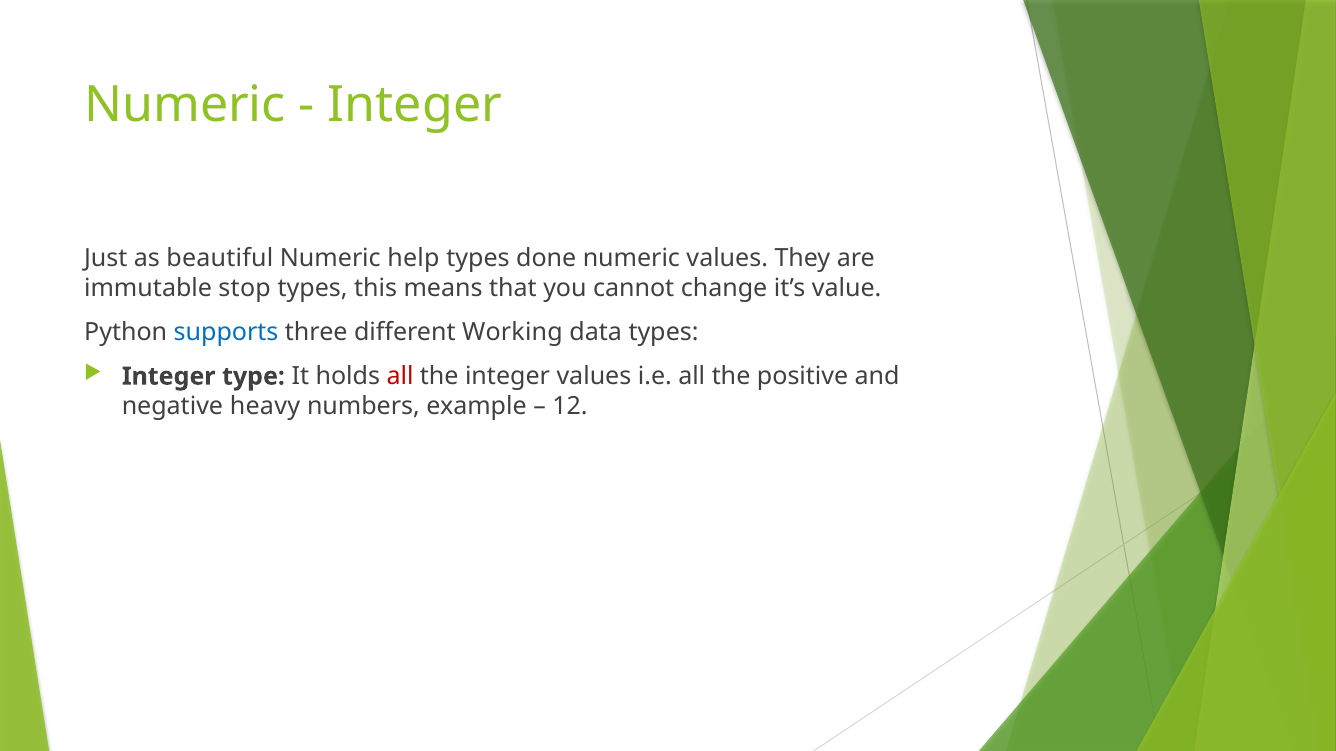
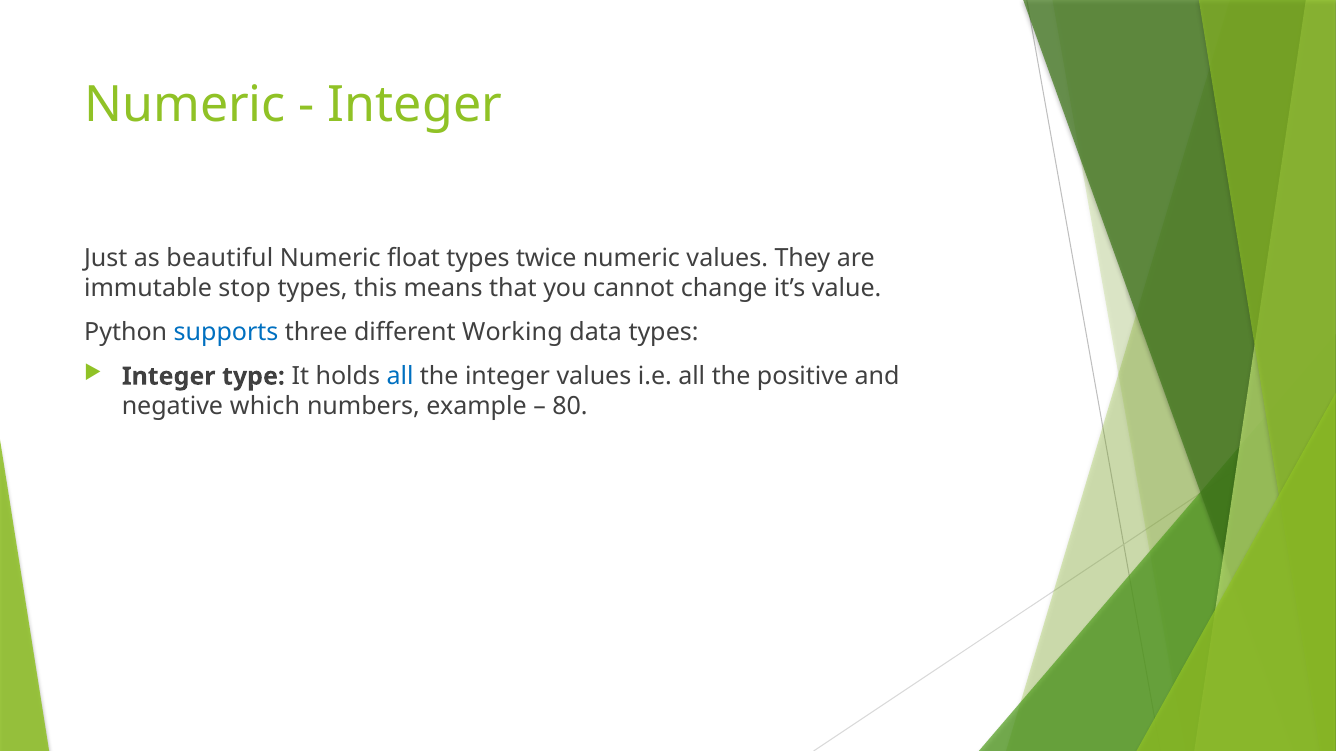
help: help -> float
done: done -> twice
all at (400, 377) colour: red -> blue
heavy: heavy -> which
12: 12 -> 80
